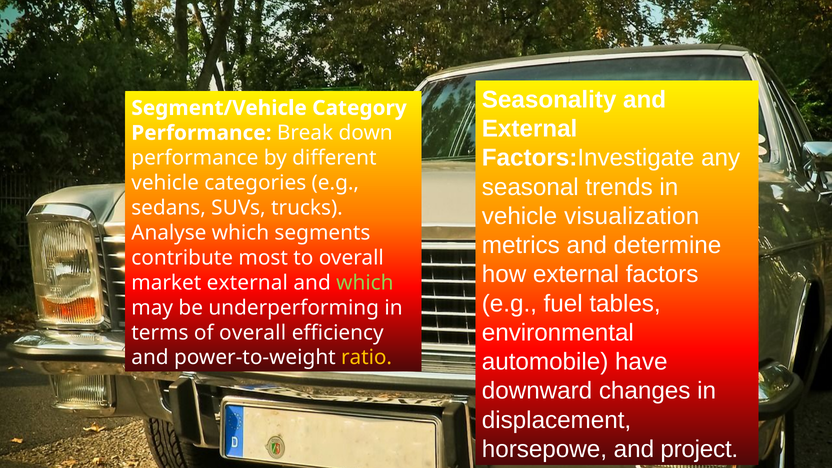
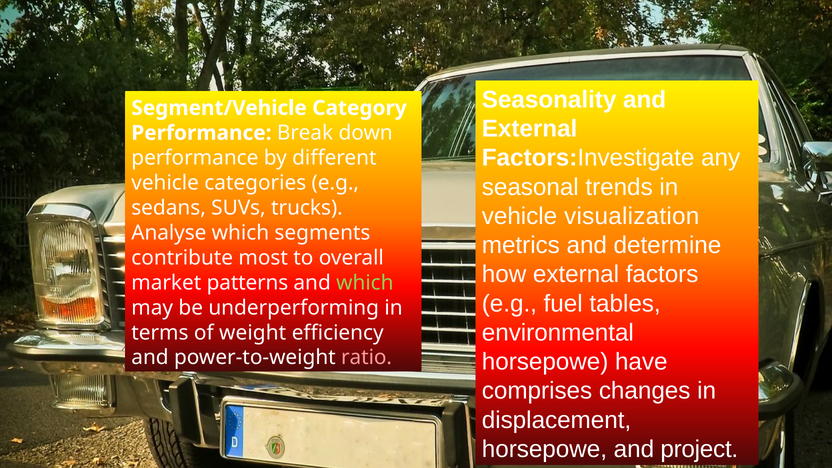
market external: external -> patterns
of overall: overall -> weight
automobile at (545, 362): automobile -> horsepowe
ratio colour: yellow -> pink
downward: downward -> comprises
